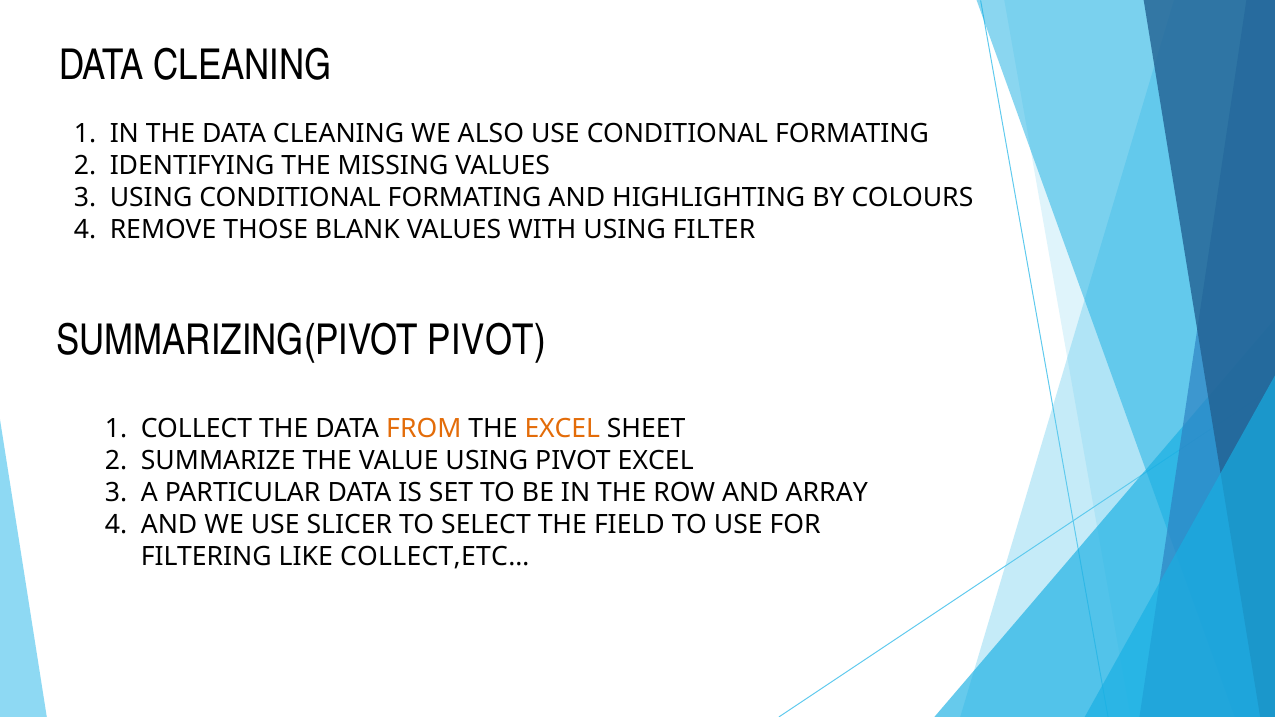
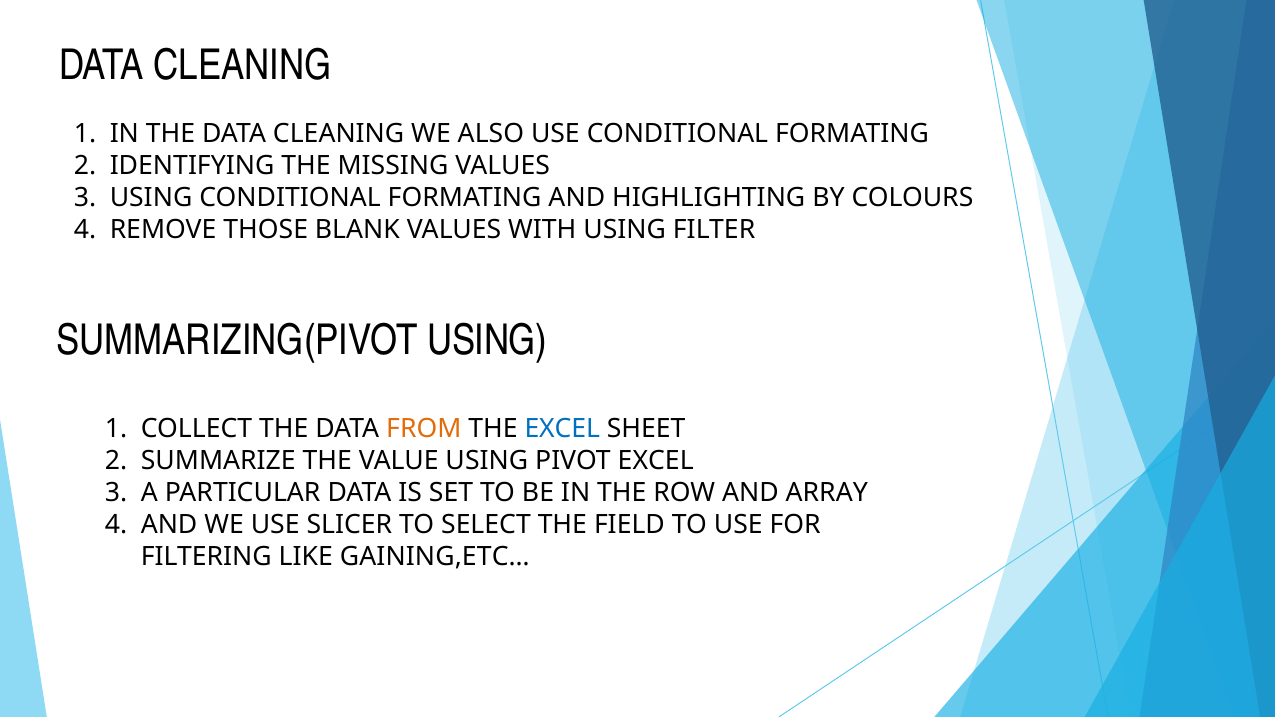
SUMMARIZING(PIVOT PIVOT: PIVOT -> USING
EXCEL at (562, 429) colour: orange -> blue
COLLECT,ETC…: COLLECT,ETC… -> GAINING,ETC…
